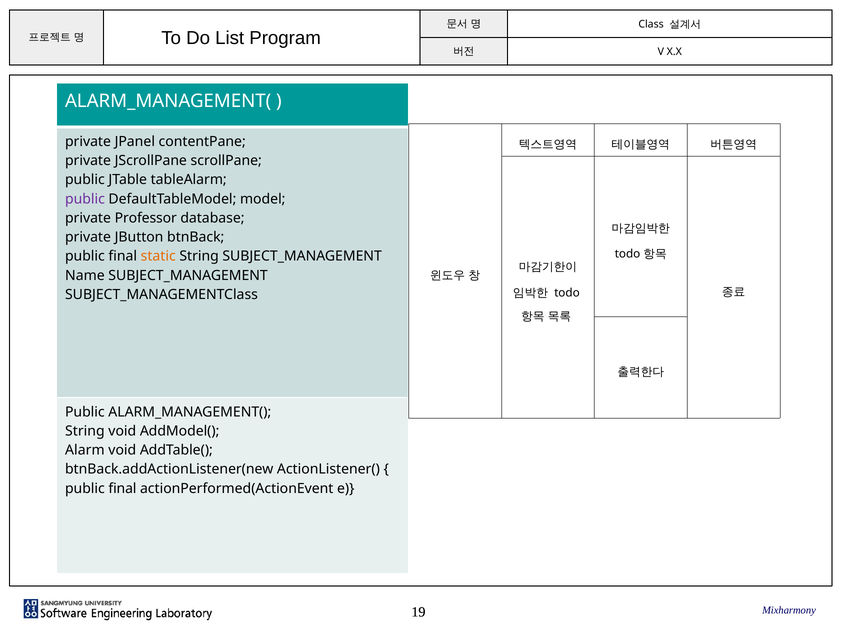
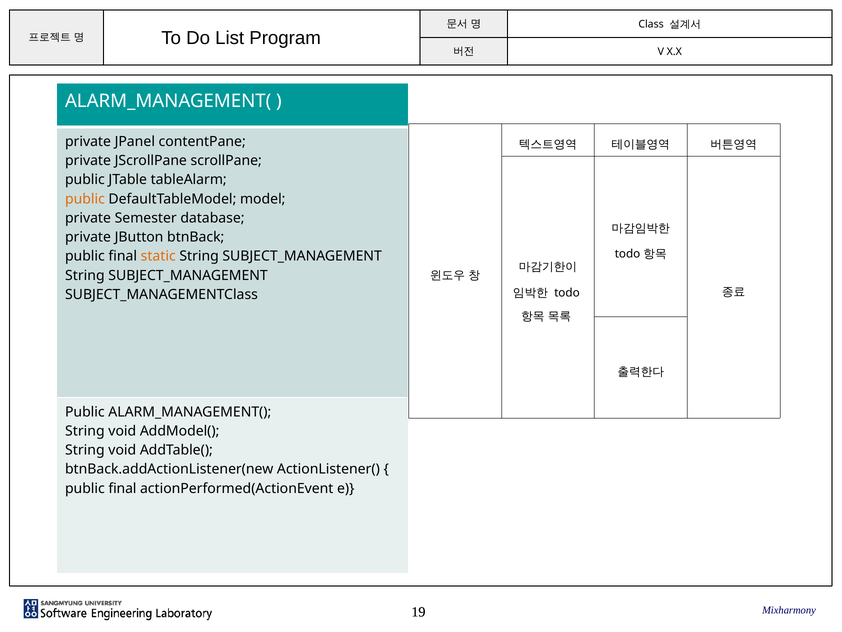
public at (85, 199) colour: purple -> orange
Professor: Professor -> Semester
Name at (85, 275): Name -> String
Alarm at (85, 450): Alarm -> String
